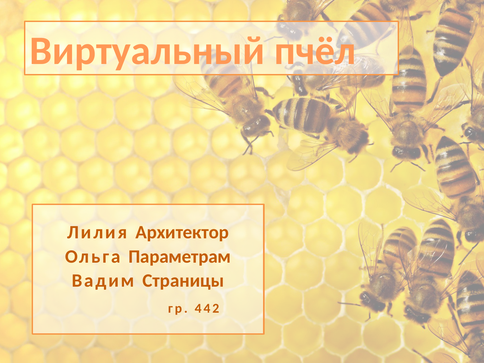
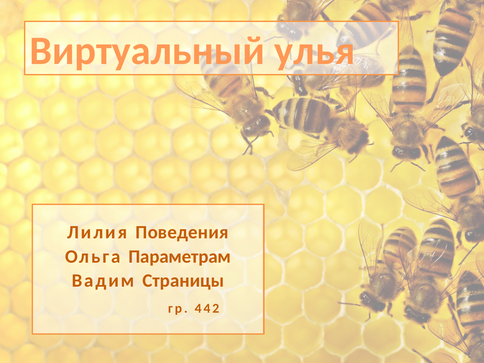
пчёл: пчёл -> улья
Архитектор: Архитектор -> Поведения
